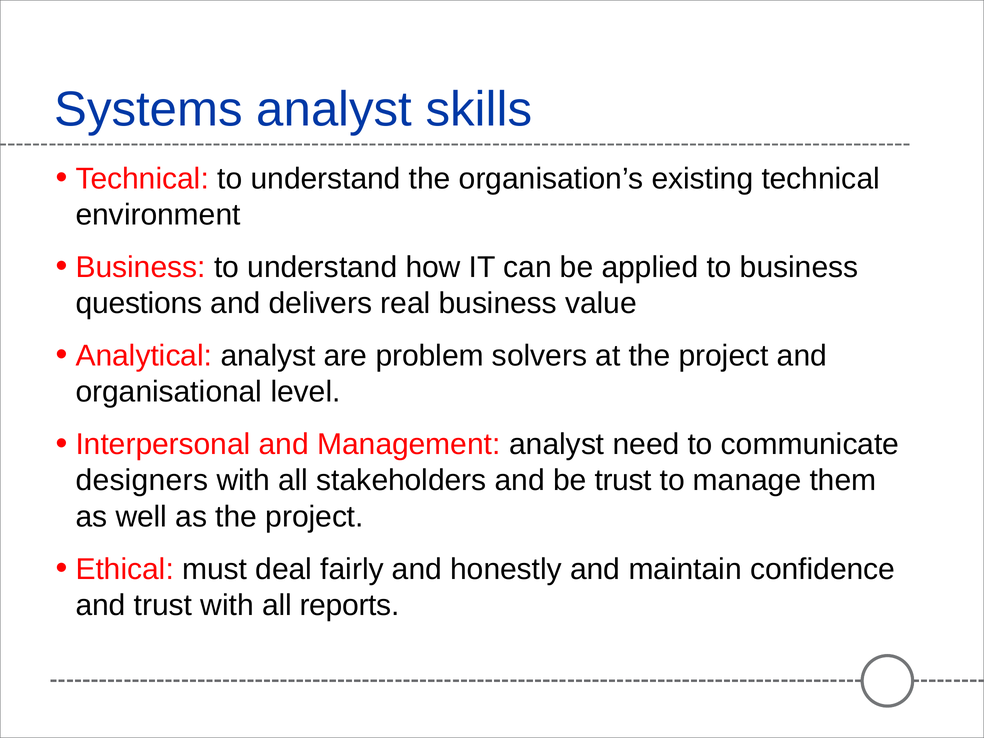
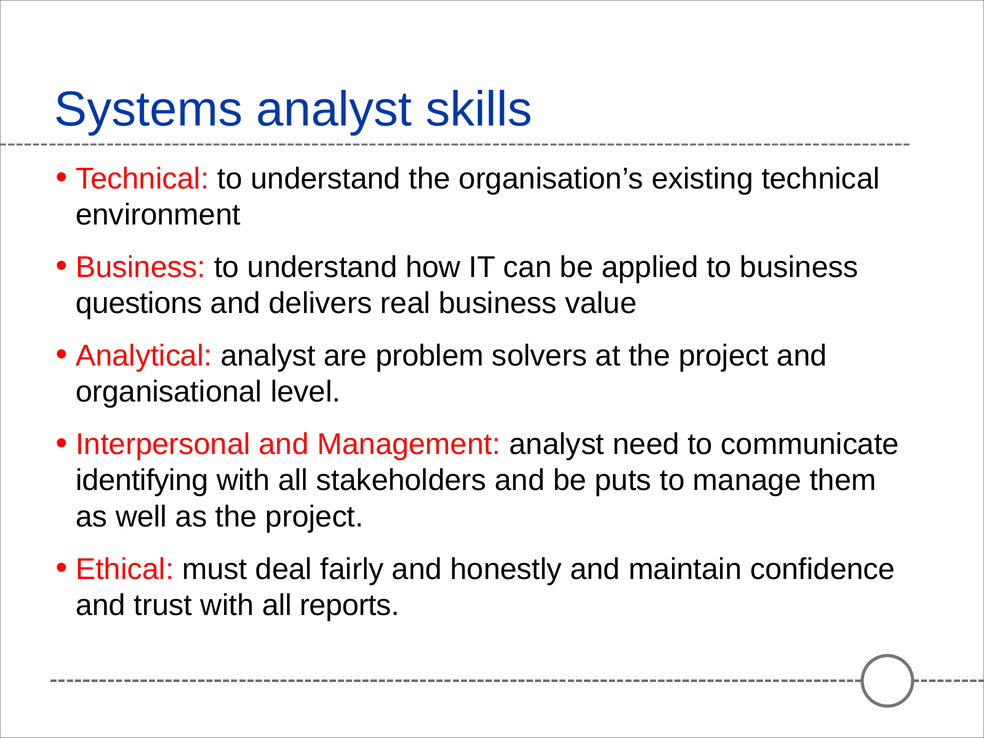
designers: designers -> identifying
be trust: trust -> puts
